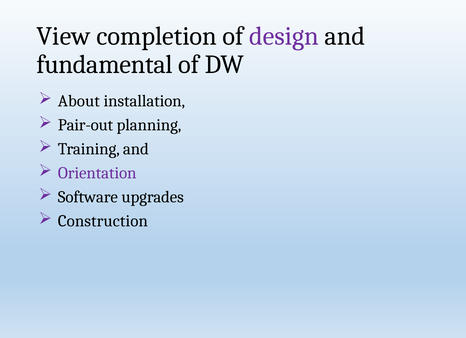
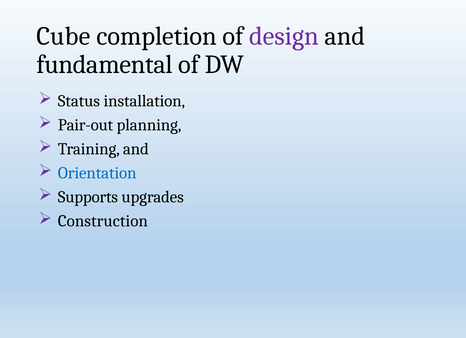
View: View -> Cube
About: About -> Status
Orientation colour: purple -> blue
Software: Software -> Supports
